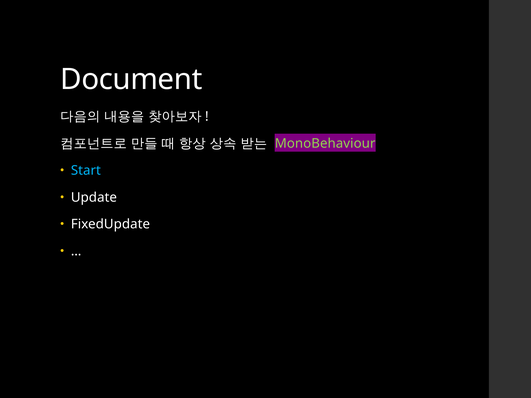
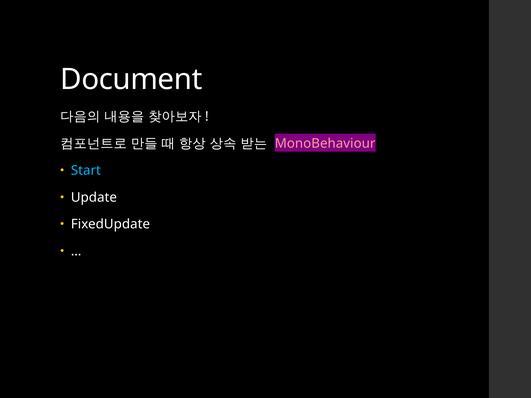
MonoBehaviour colour: light green -> pink
